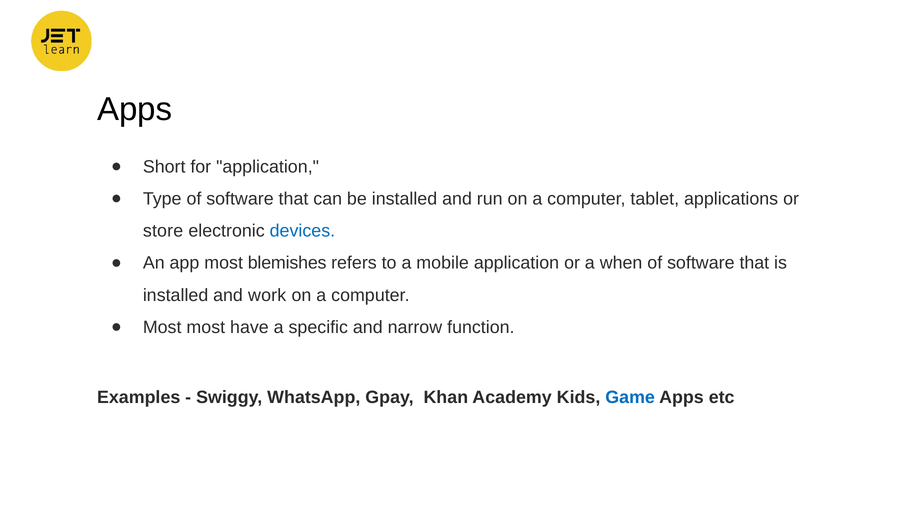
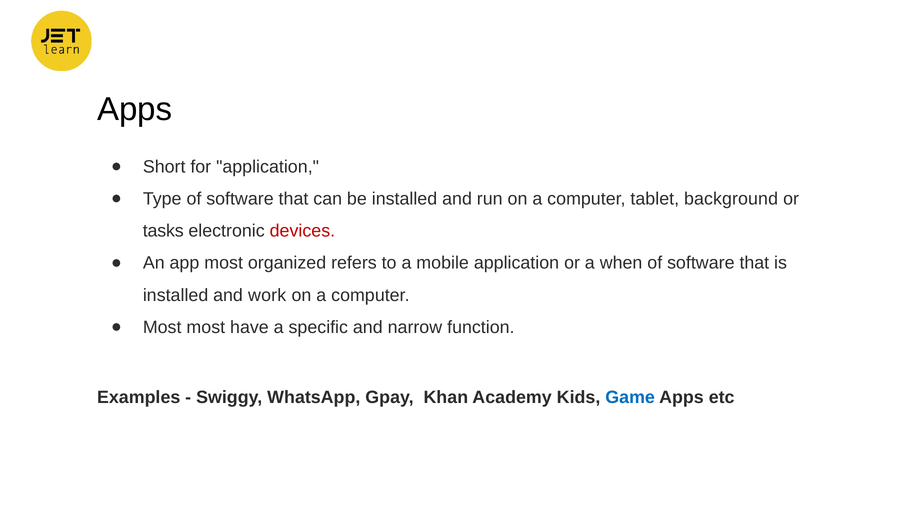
applications: applications -> background
store: store -> tasks
devices colour: blue -> red
blemishes: blemishes -> organized
